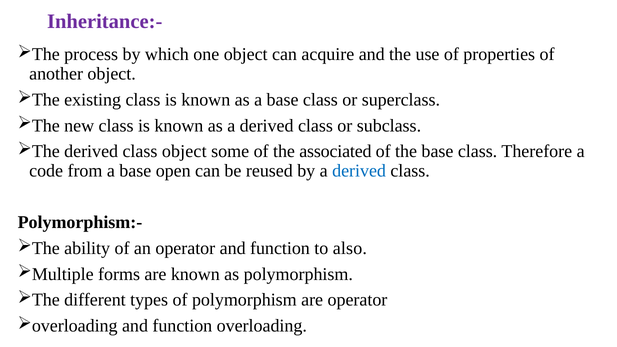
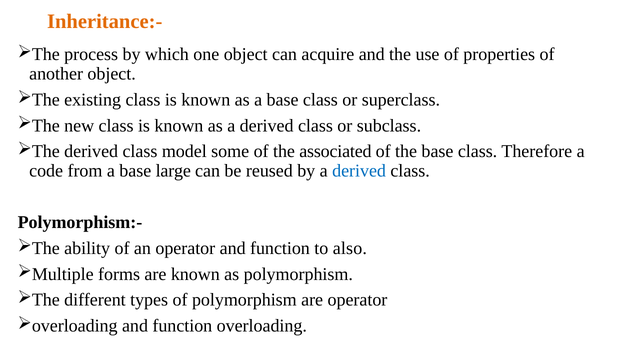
Inheritance:- colour: purple -> orange
class object: object -> model
open: open -> large
